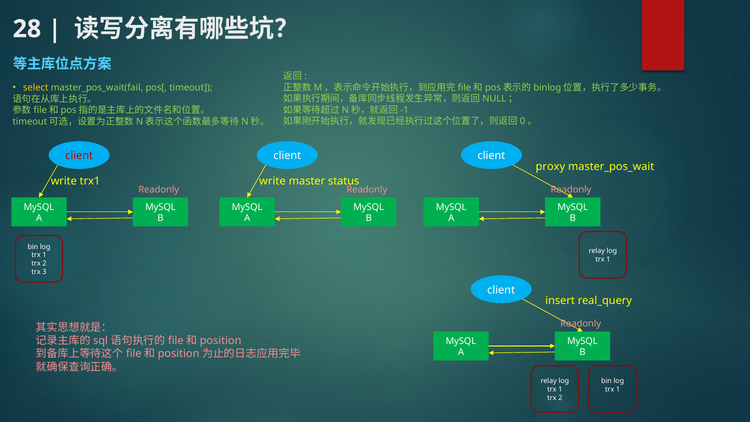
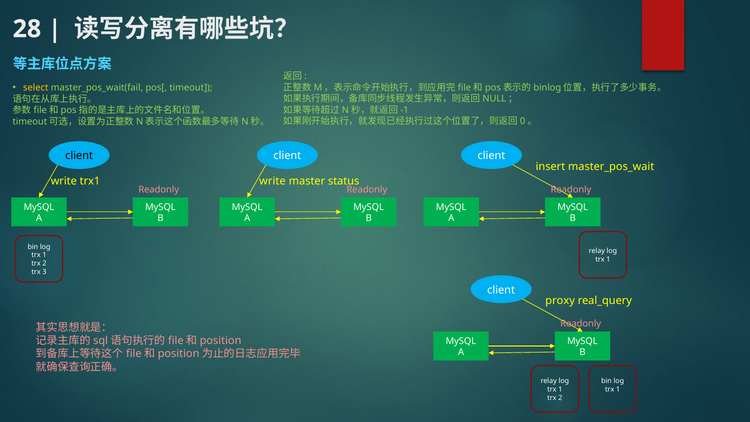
client at (79, 156) colour: red -> black
proxy: proxy -> insert
insert: insert -> proxy
